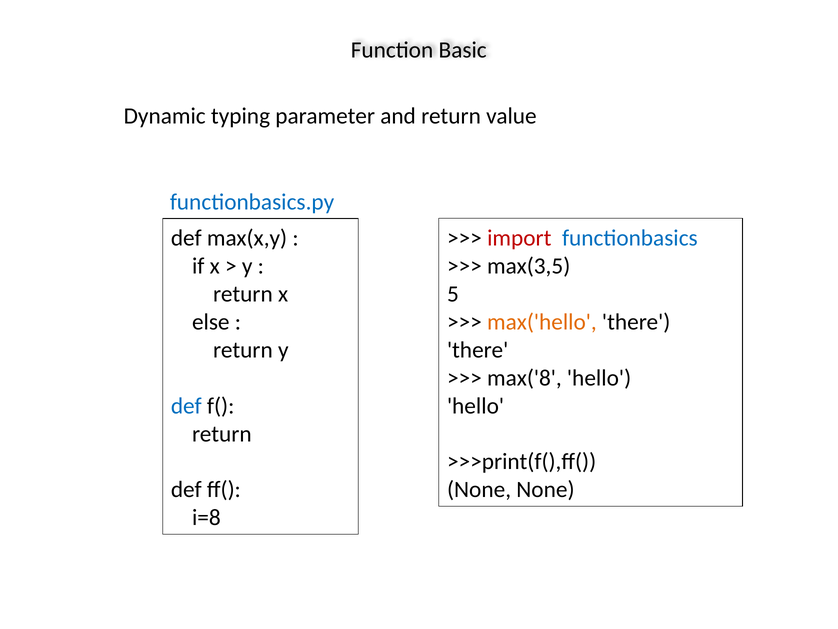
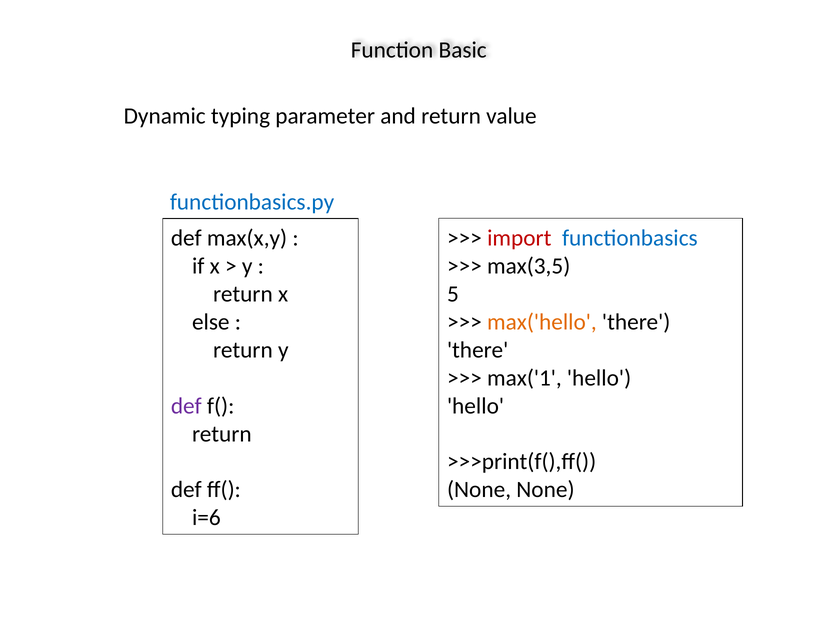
max('8: max('8 -> max('1
def at (186, 406) colour: blue -> purple
i=8: i=8 -> i=6
